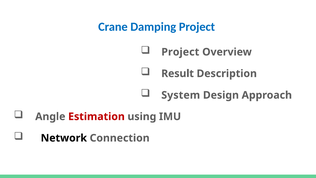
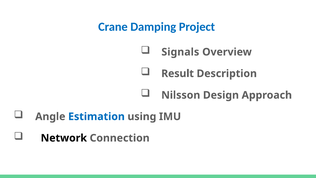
Project at (180, 52): Project -> Signals
System: System -> Nilsson
Estimation colour: red -> blue
